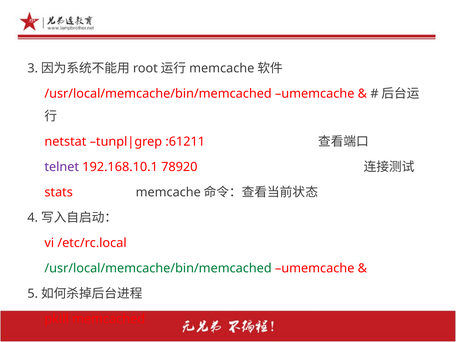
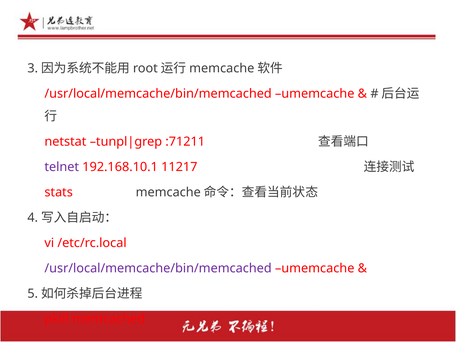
:61211: :61211 -> :71211
78920: 78920 -> 11217
/usr/local/memcache/bin/memcached at (158, 268) colour: green -> purple
